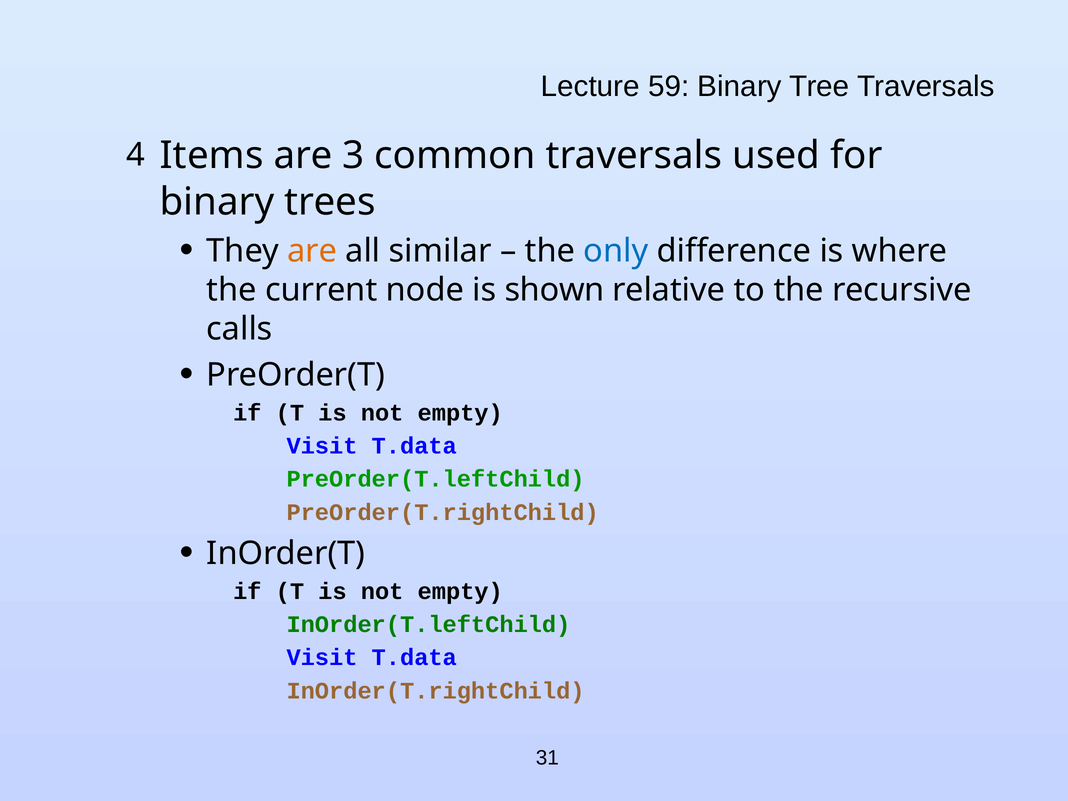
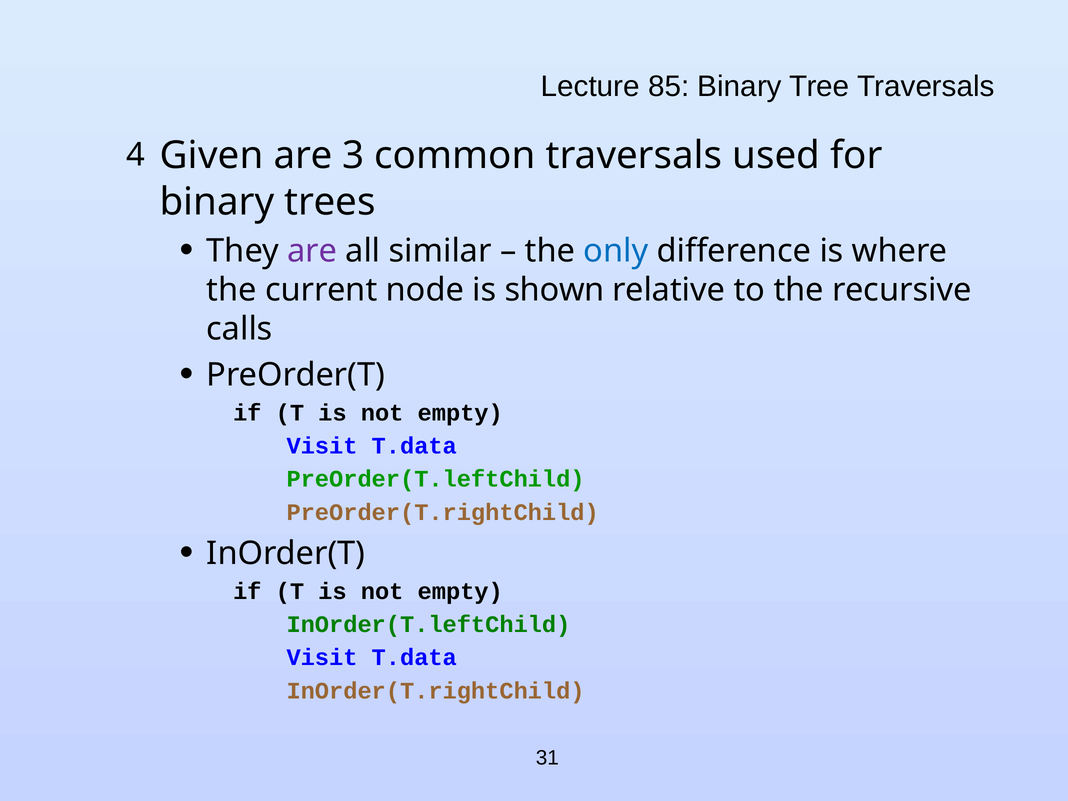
59: 59 -> 85
Items: Items -> Given
are at (312, 251) colour: orange -> purple
